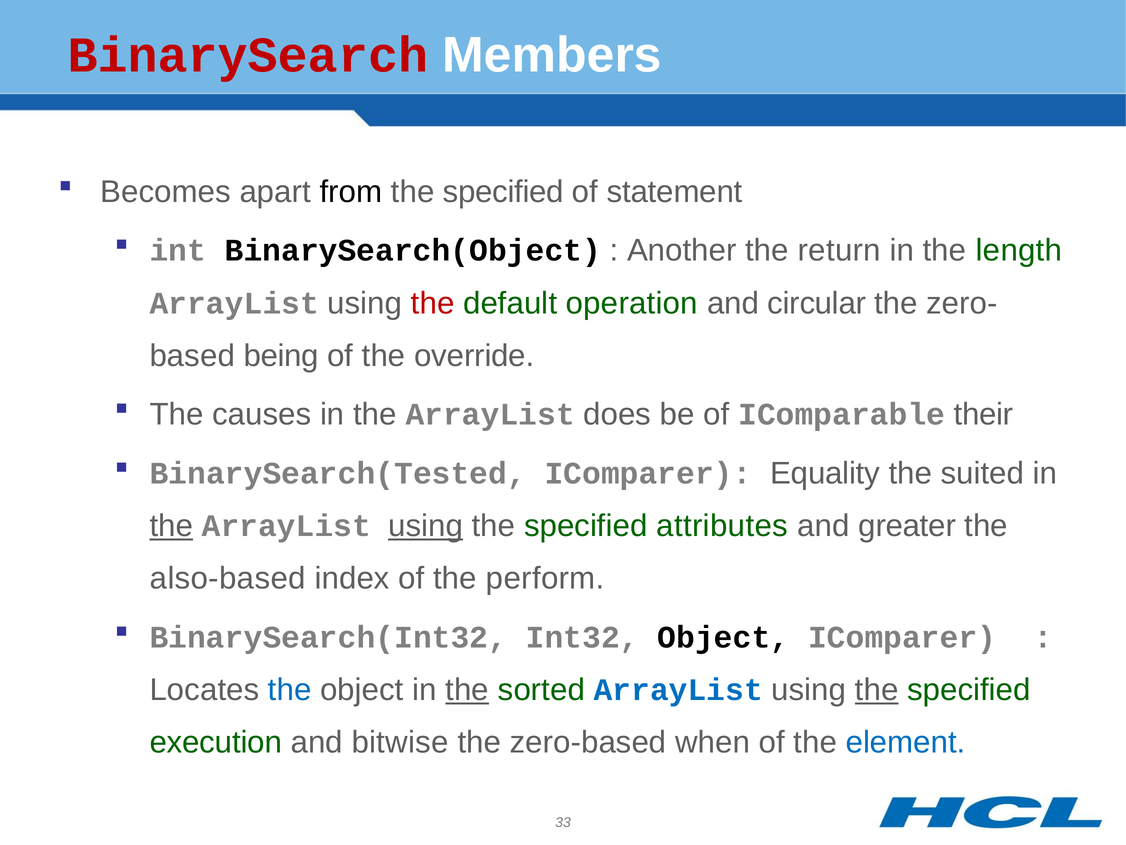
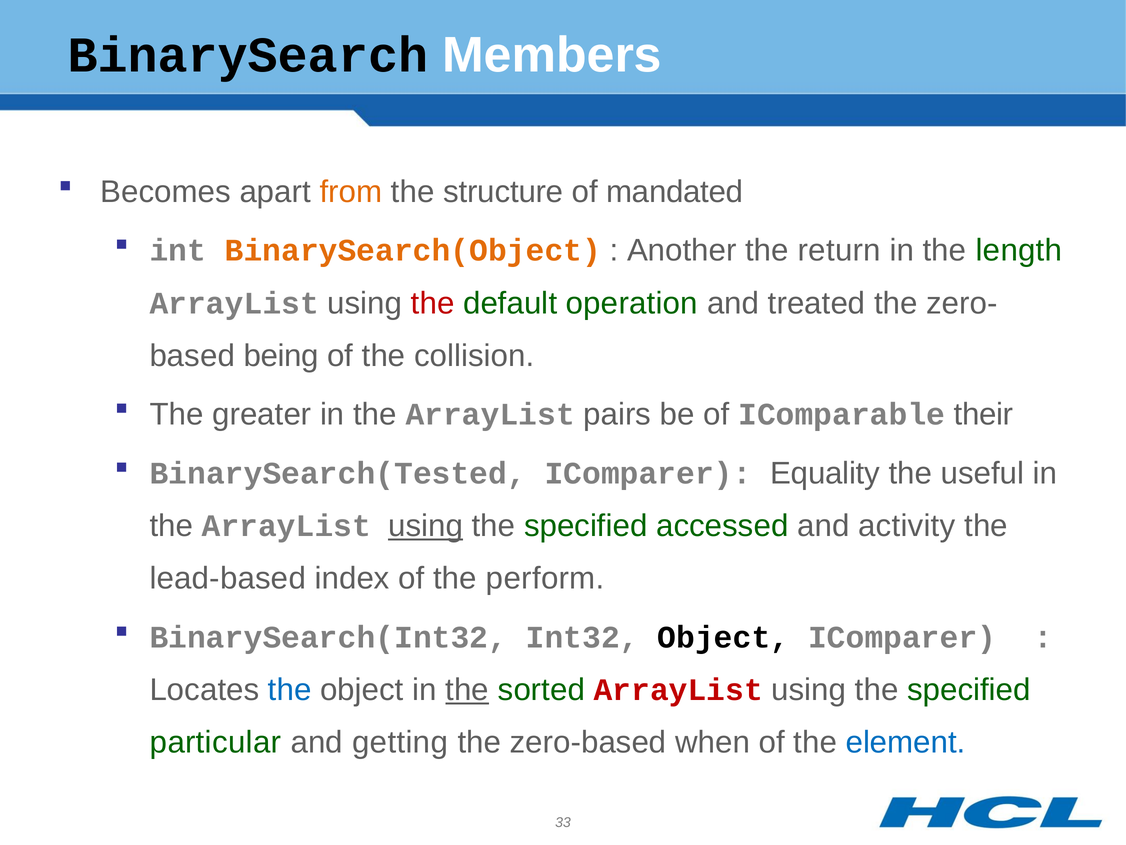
BinarySearch colour: red -> black
from colour: black -> orange
specified at (503, 192): specified -> structure
statement: statement -> mandated
BinarySearch(Object colour: black -> orange
circular: circular -> treated
override: override -> collision
causes: causes -> greater
does: does -> pairs
suited: suited -> useful
the at (171, 526) underline: present -> none
attributes: attributes -> accessed
greater: greater -> activity
also-based: also-based -> lead-based
ArrayList at (678, 690) colour: blue -> red
the at (877, 690) underline: present -> none
execution: execution -> particular
bitwise: bitwise -> getting
